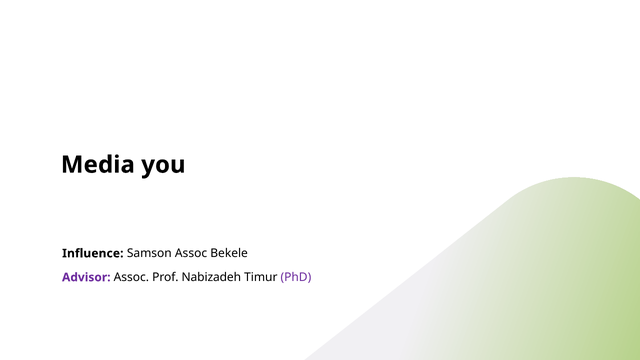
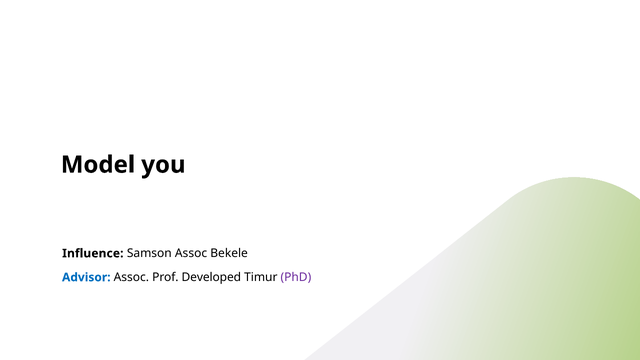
Media: Media -> Model
Advisor colour: purple -> blue
Nabizadeh: Nabizadeh -> Developed
